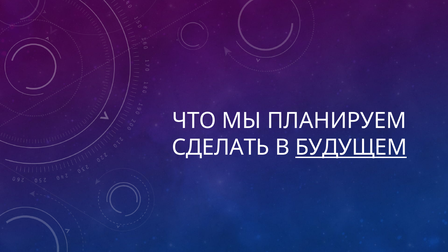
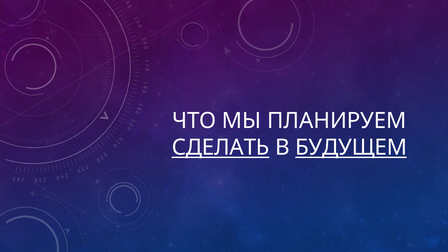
СДЕЛАТЬ underline: none -> present
